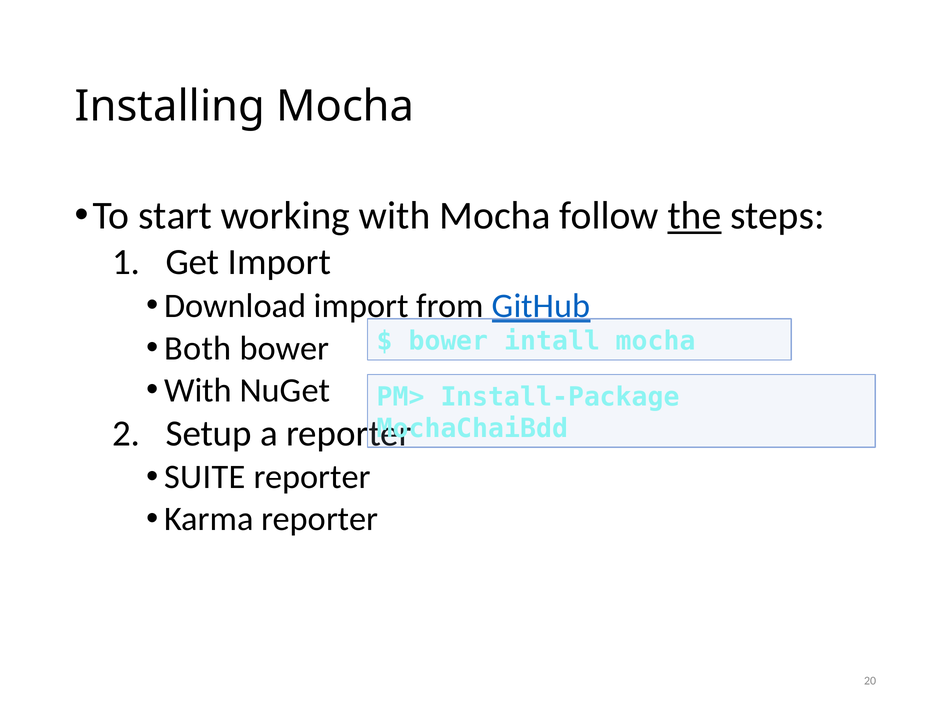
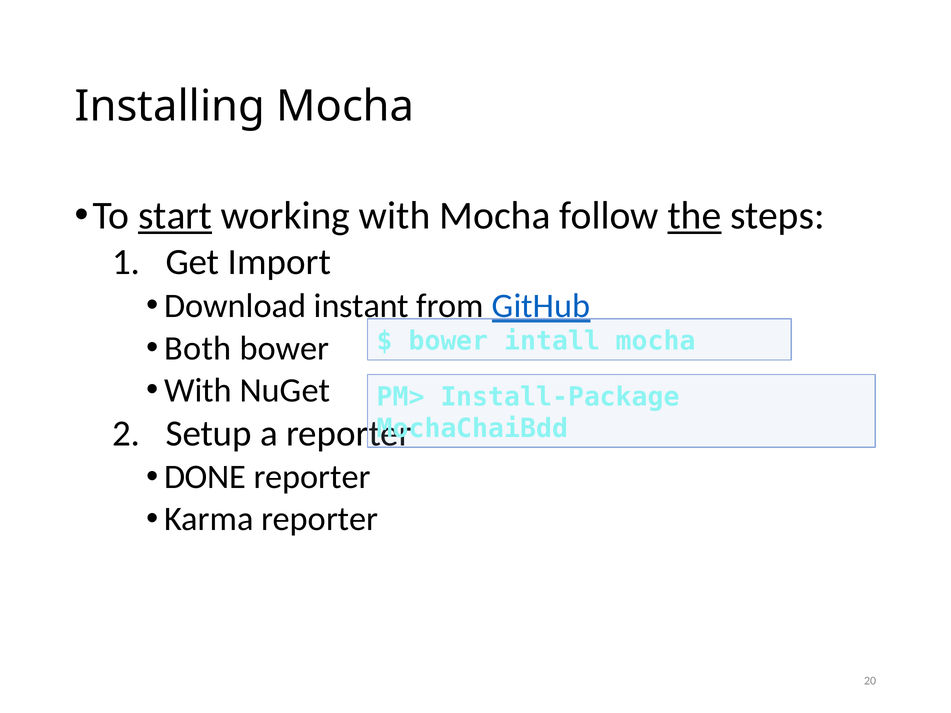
start underline: none -> present
Download import: import -> instant
SUITE: SUITE -> DONE
